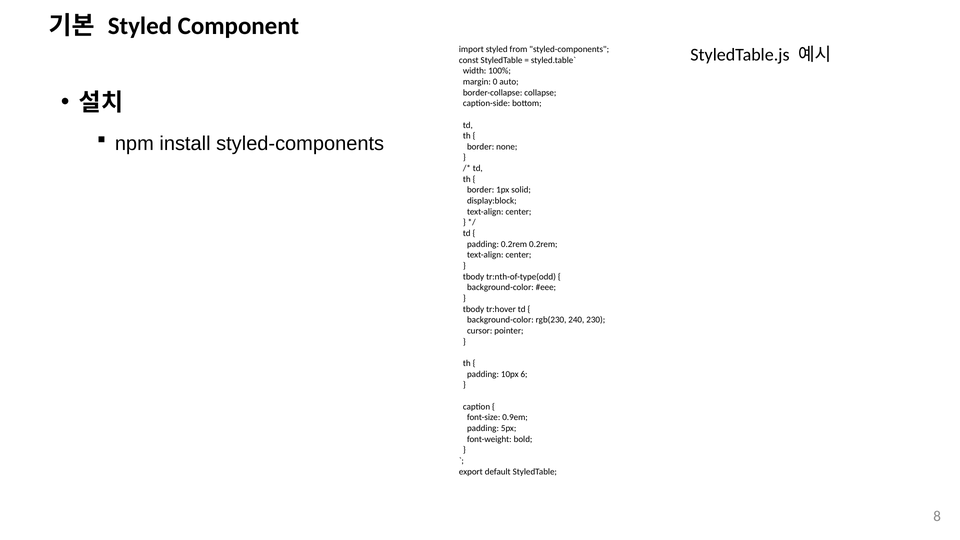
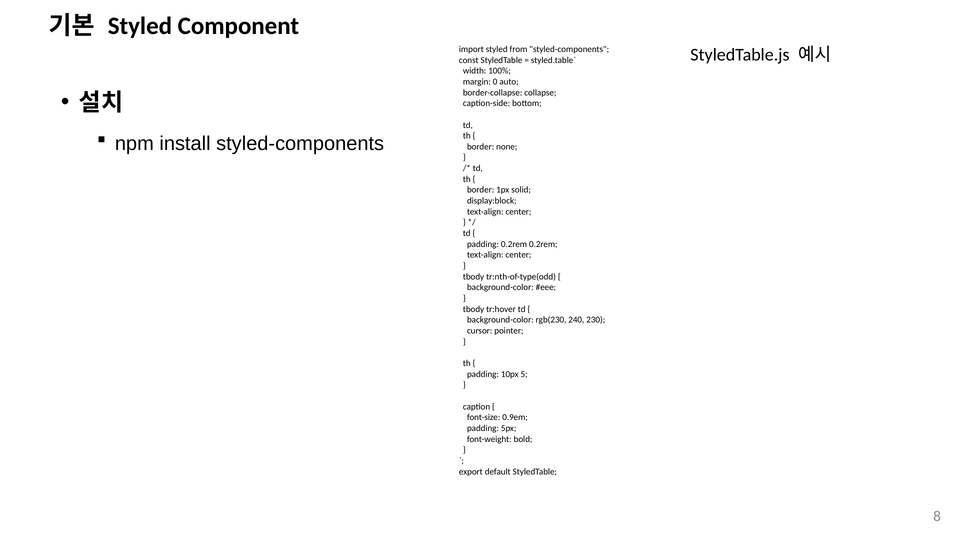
6: 6 -> 5
